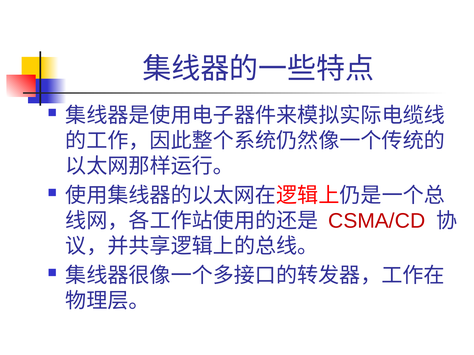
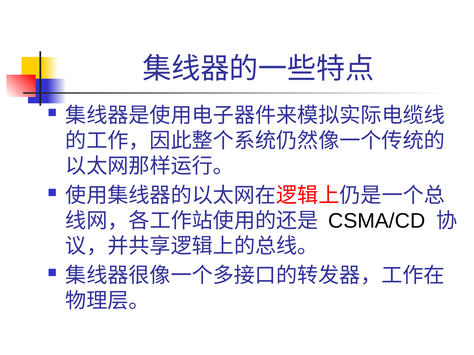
CSMA/CD colour: red -> black
